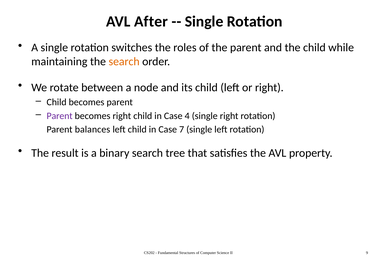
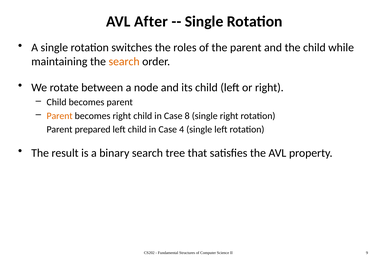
Parent at (60, 116) colour: purple -> orange
4: 4 -> 8
balances: balances -> prepared
7: 7 -> 4
